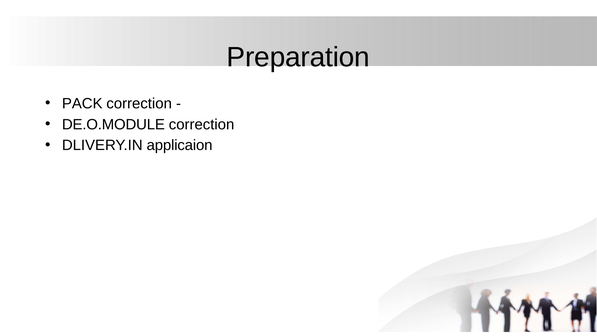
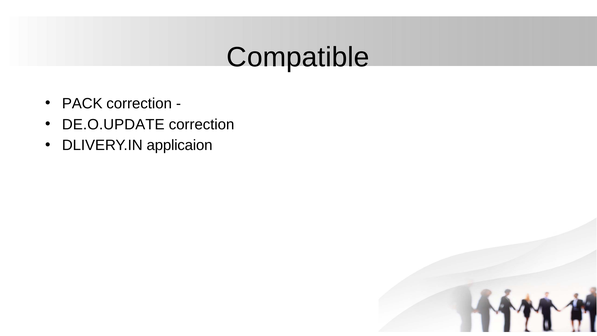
Preparation: Preparation -> Compatible
DE.O.MODULE: DE.O.MODULE -> DE.O.UPDATE
